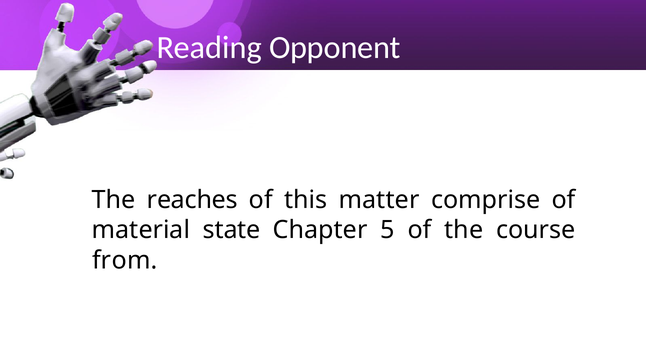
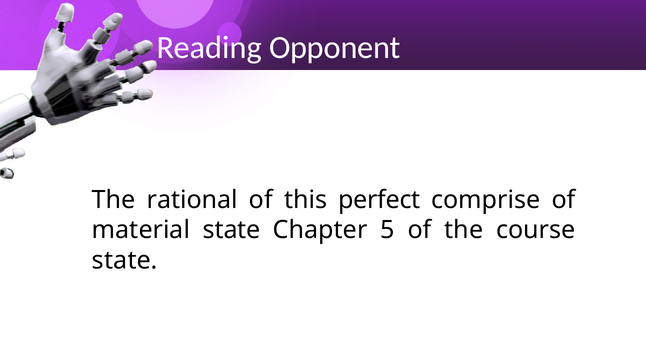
reaches: reaches -> rational
matter: matter -> perfect
from at (125, 260): from -> state
